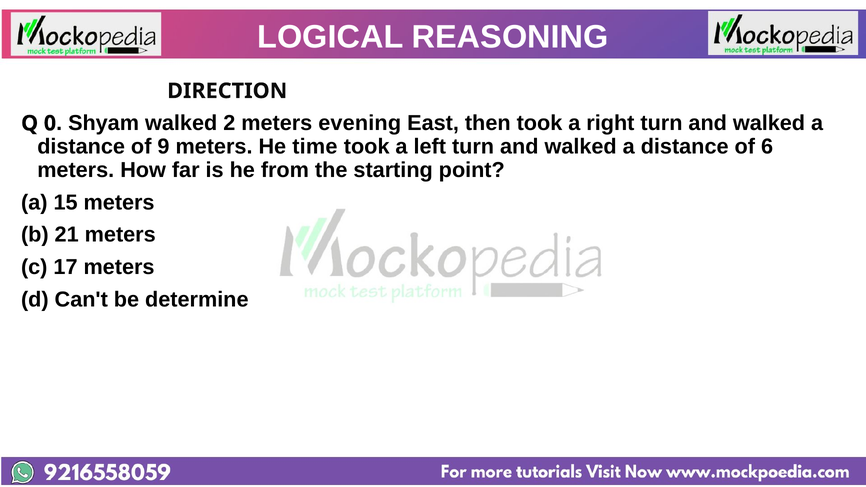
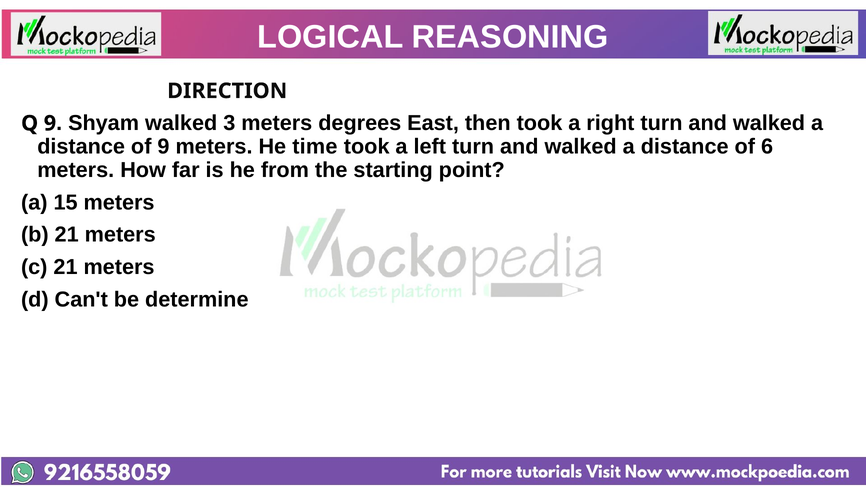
Q 0: 0 -> 9
2: 2 -> 3
evening: evening -> degrees
c 17: 17 -> 21
